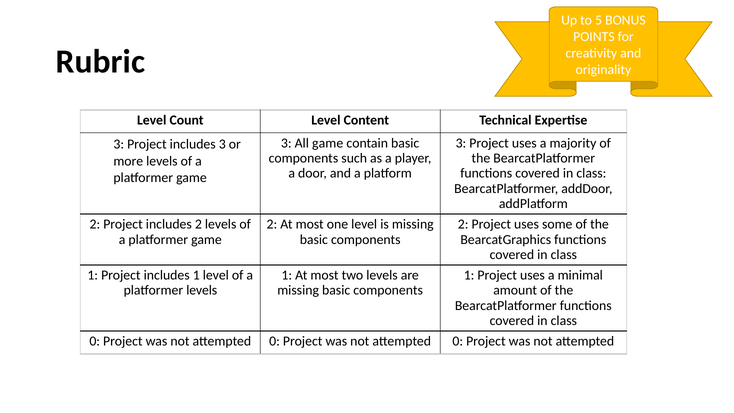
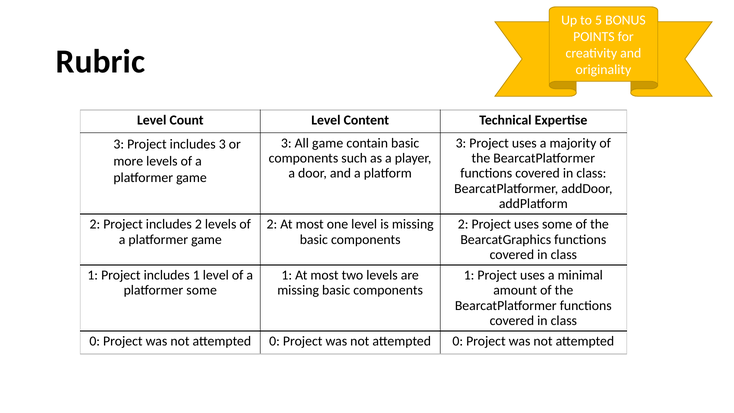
platformer levels: levels -> some
